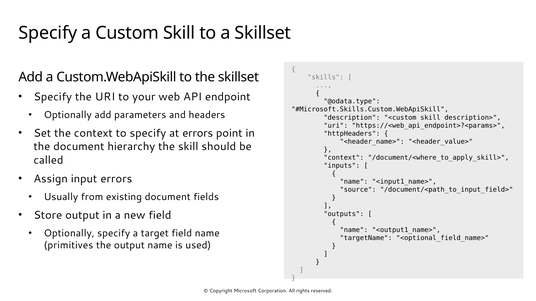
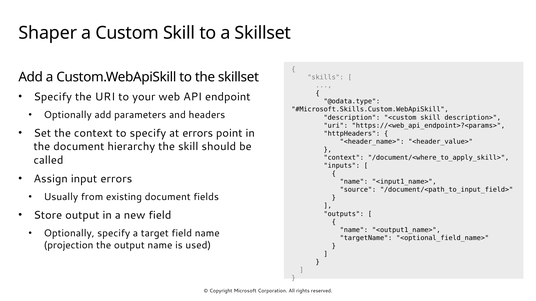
Specify at (48, 33): Specify -> Shaper
primitives: primitives -> projection
